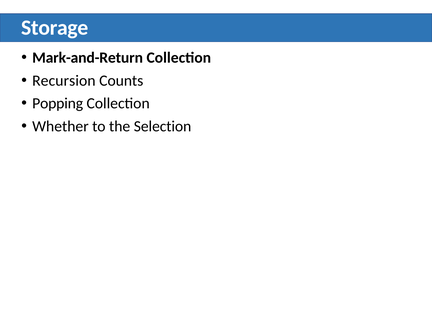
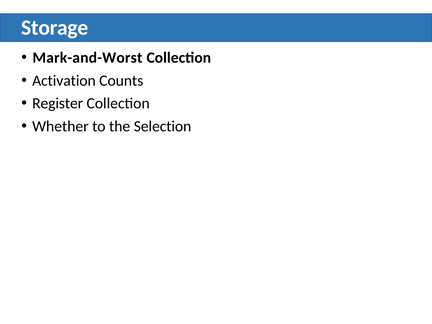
Mark-and-Return: Mark-and-Return -> Mark-and-Worst
Recursion: Recursion -> Activation
Popping: Popping -> Register
